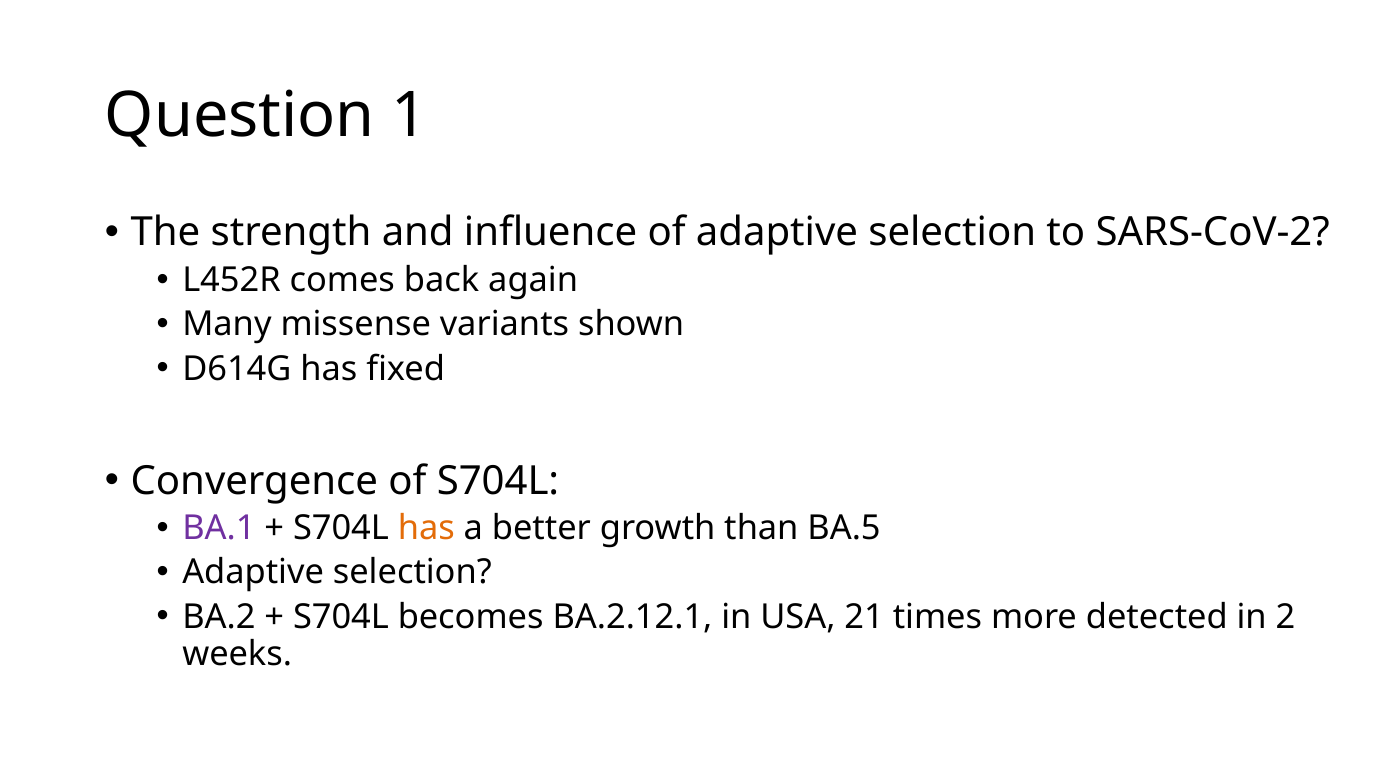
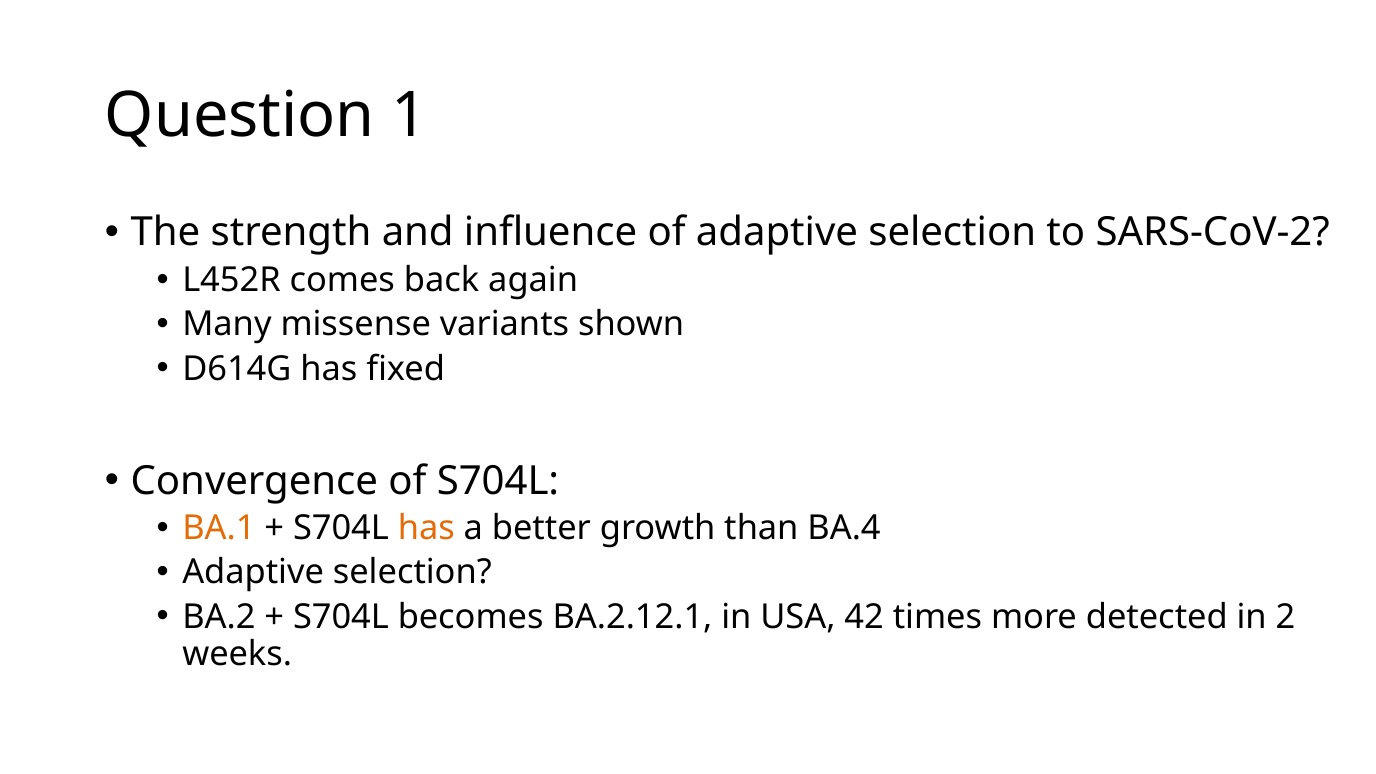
BA.1 colour: purple -> orange
BA.5: BA.5 -> BA.4
21: 21 -> 42
